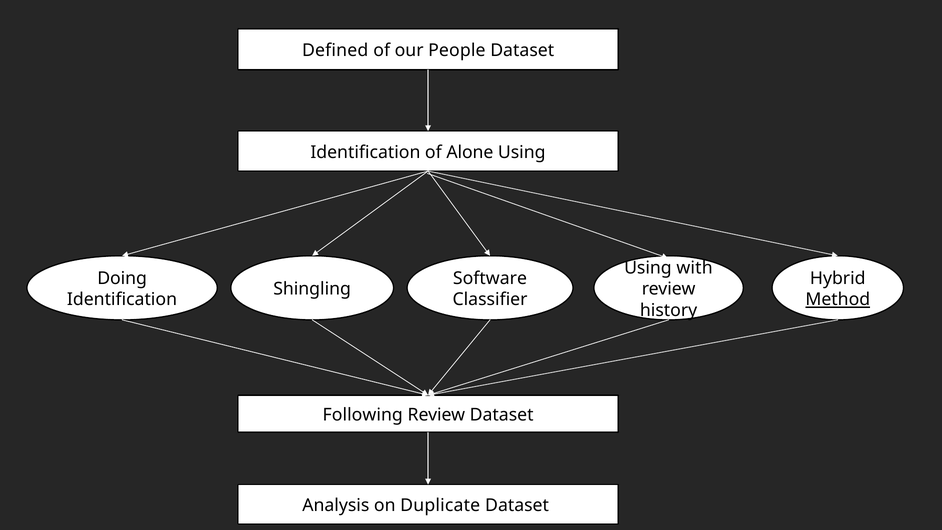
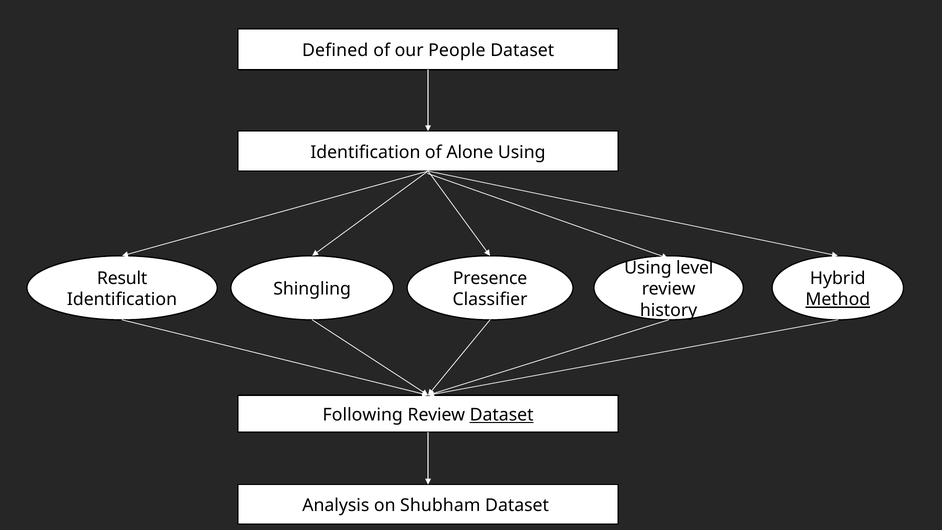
with: with -> level
Doing: Doing -> Result
Software: Software -> Presence
Dataset at (502, 415) underline: none -> present
Duplicate: Duplicate -> Shubham
